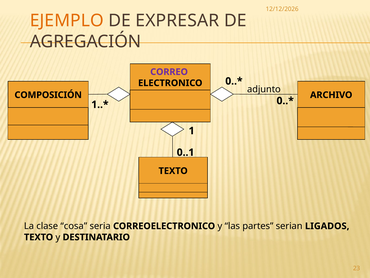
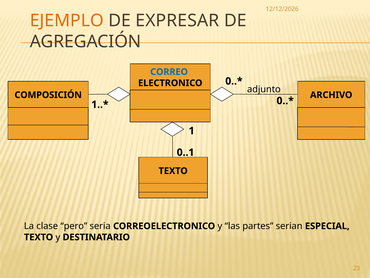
CORREO colour: purple -> blue
cosa: cosa -> pero
LIGADOS: LIGADOS -> ESPECIAL
